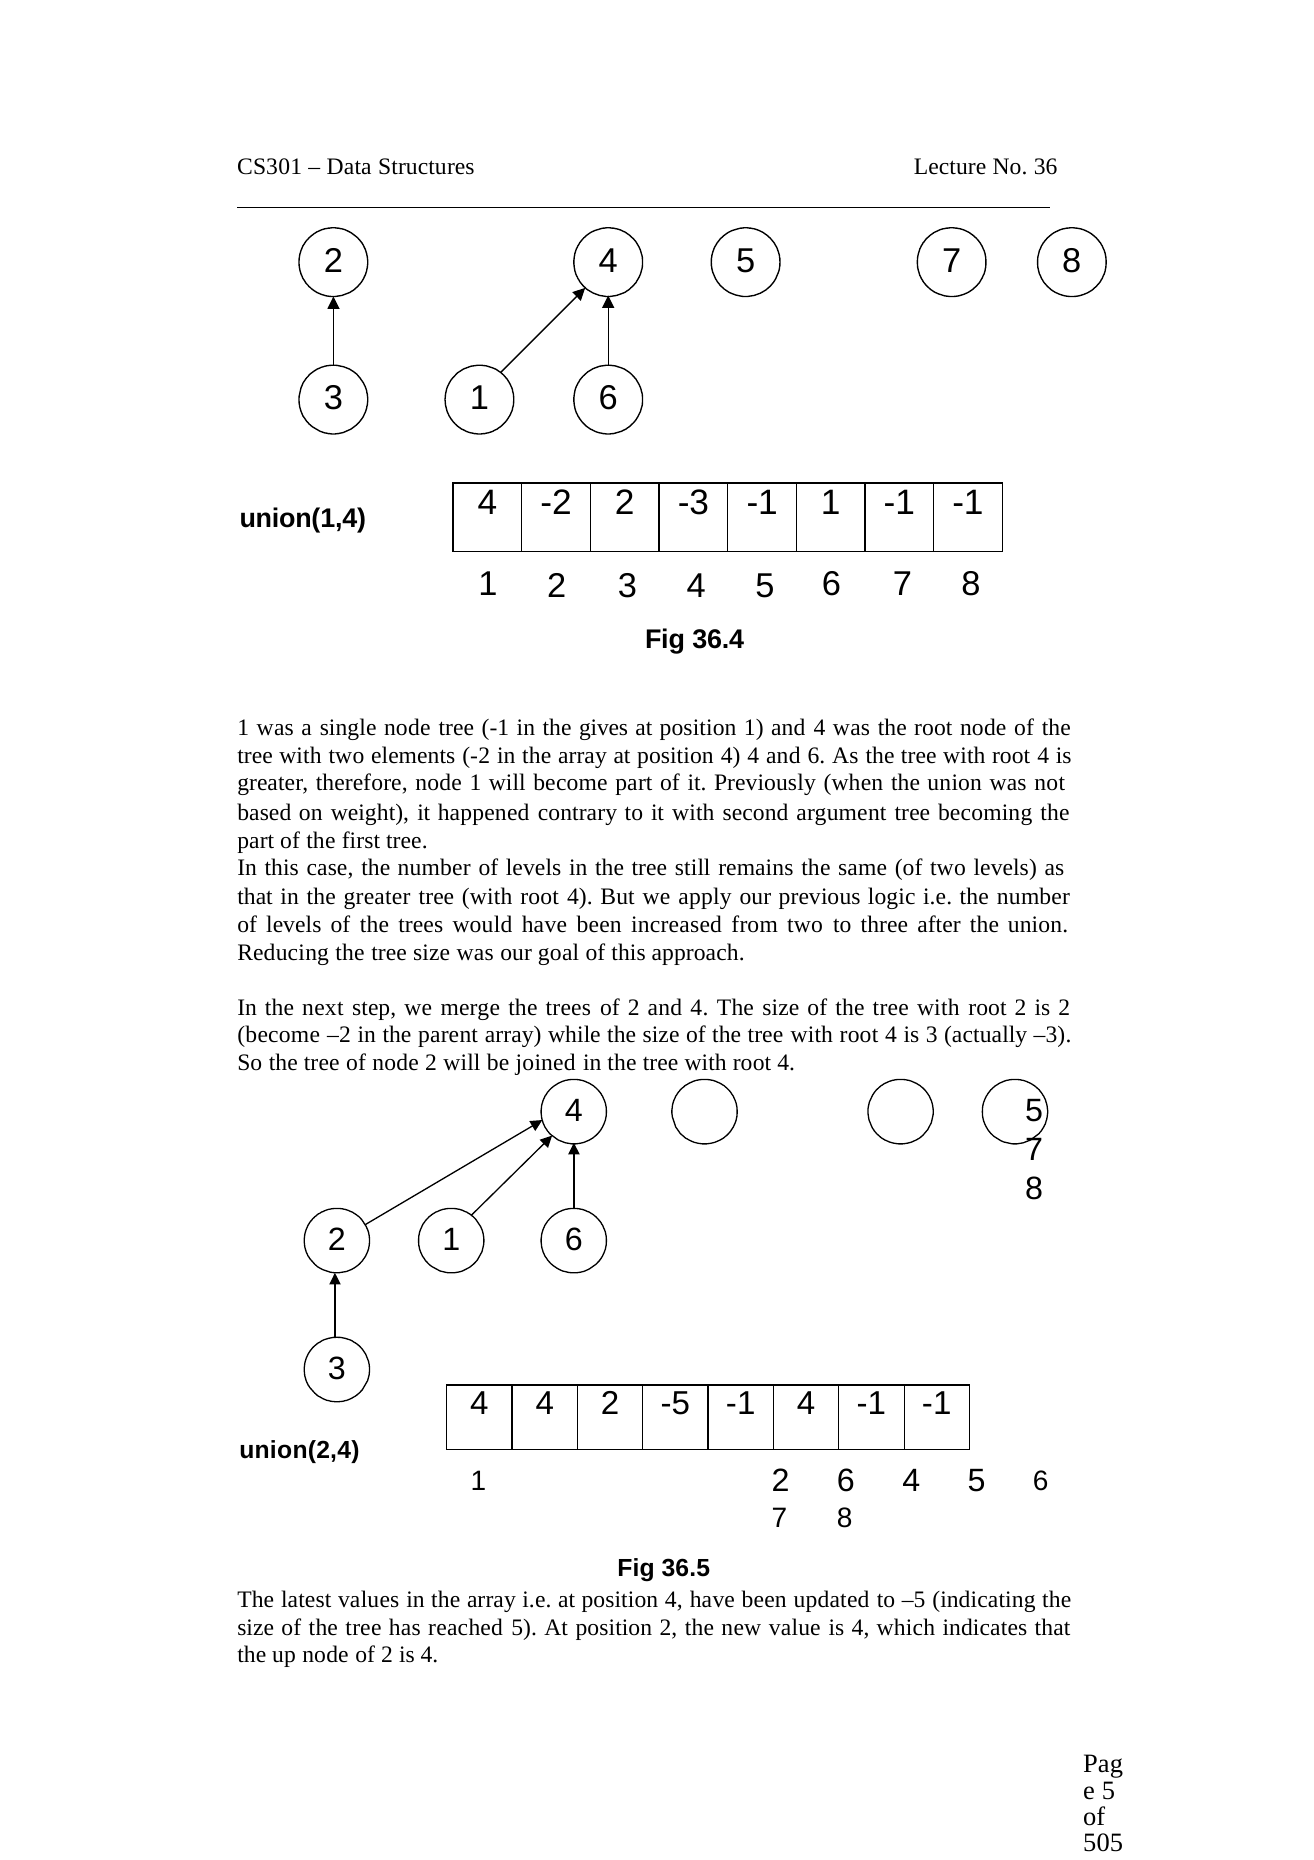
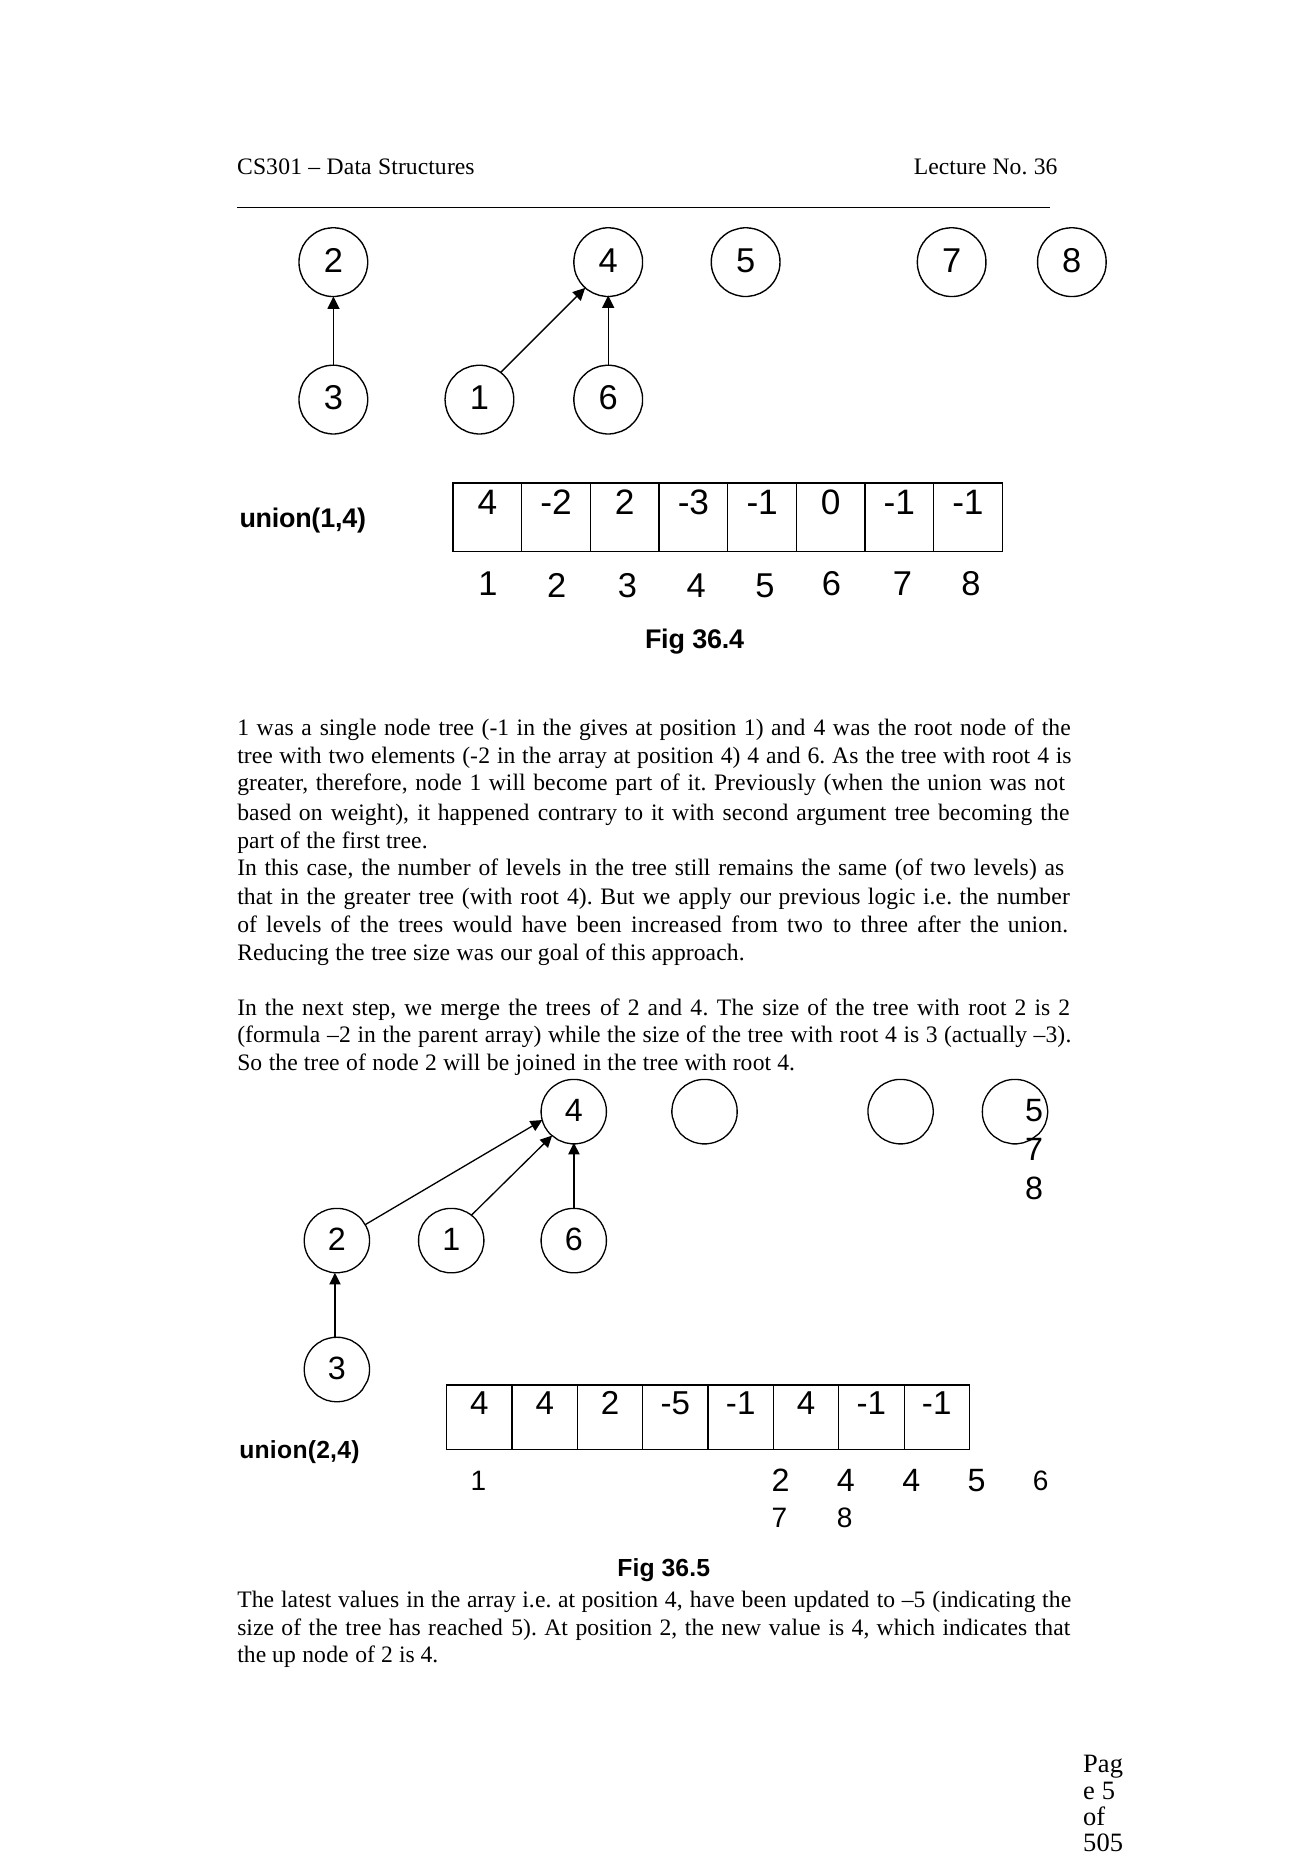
-3 -1 1: 1 -> 0
become at (279, 1035): become -> formula
6 at (846, 1481): 6 -> 4
